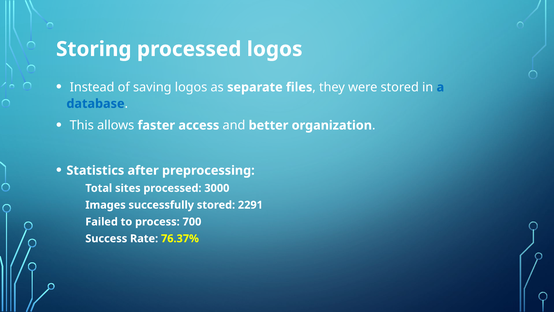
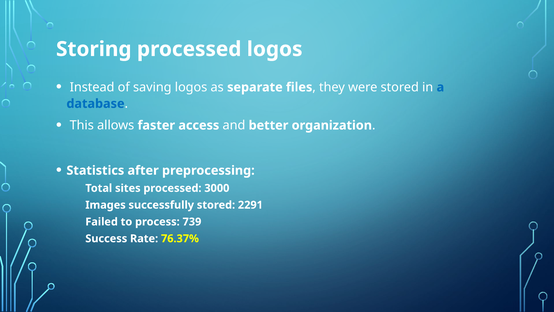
700: 700 -> 739
